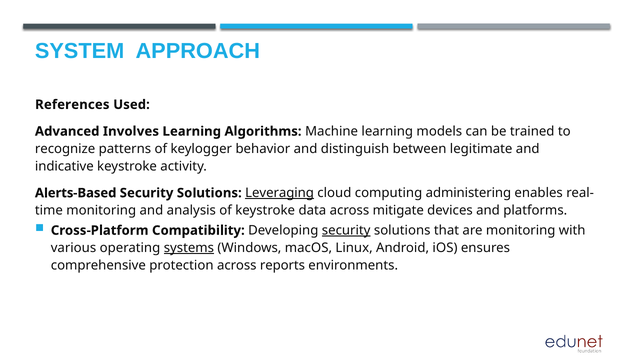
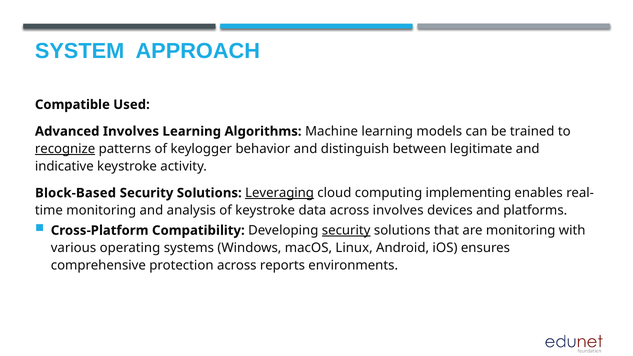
References: References -> Compatible
recognize underline: none -> present
Alerts-Based: Alerts-Based -> Block-Based
administering: administering -> implementing
across mitigate: mitigate -> involves
systems underline: present -> none
